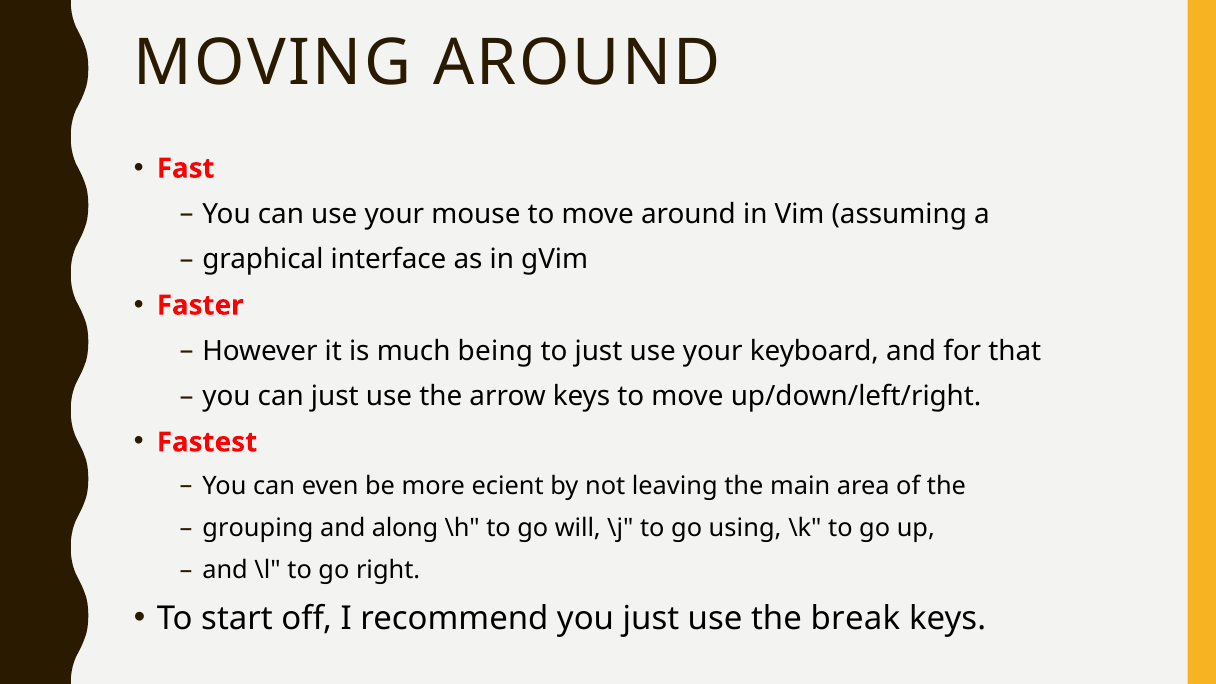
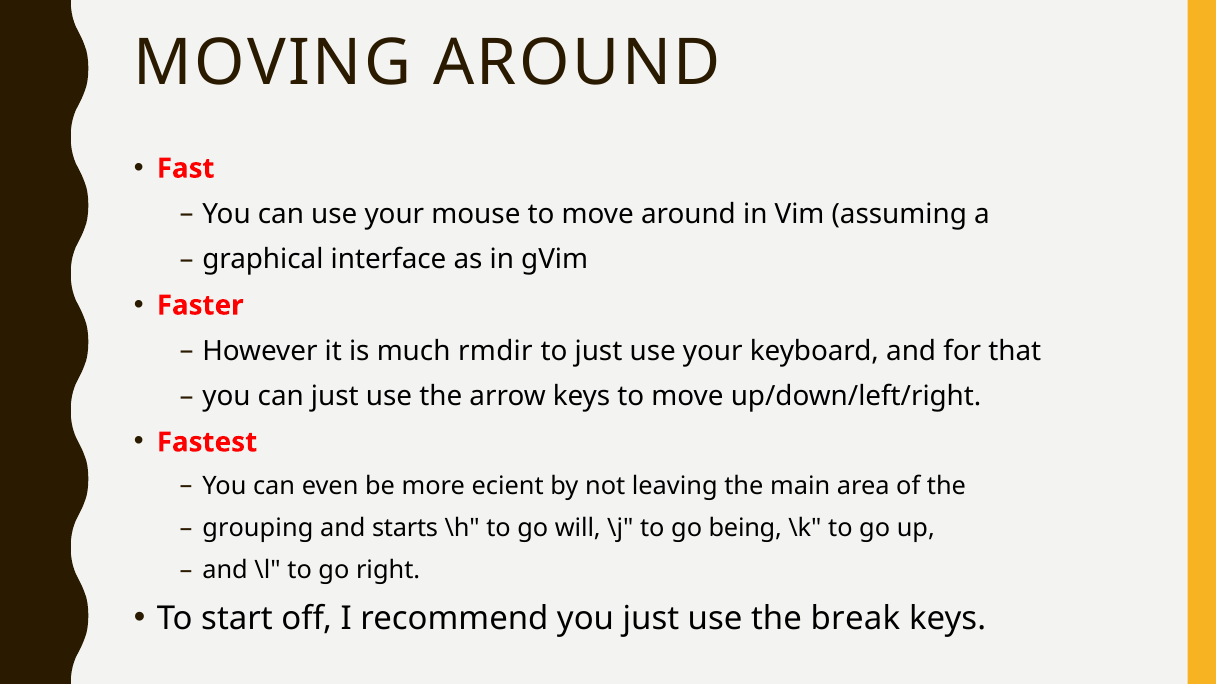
being: being -> rmdir
along: along -> starts
using: using -> being
